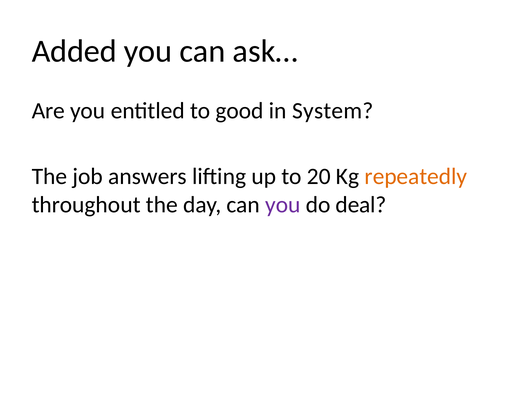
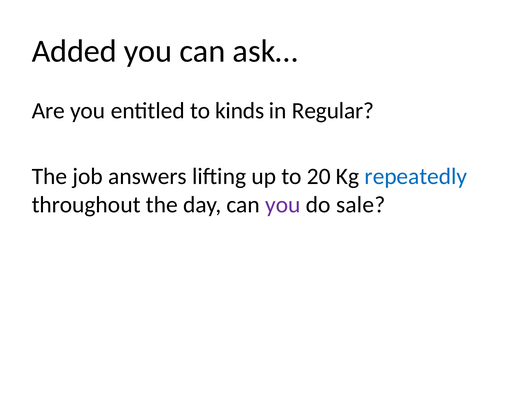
good: good -> kinds
System: System -> Regular
repeatedly colour: orange -> blue
deal: deal -> sale
